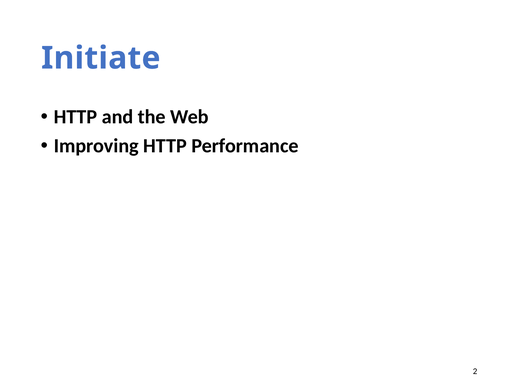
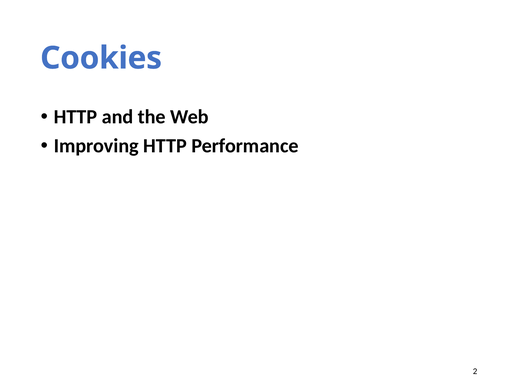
Initiate: Initiate -> Cookies
